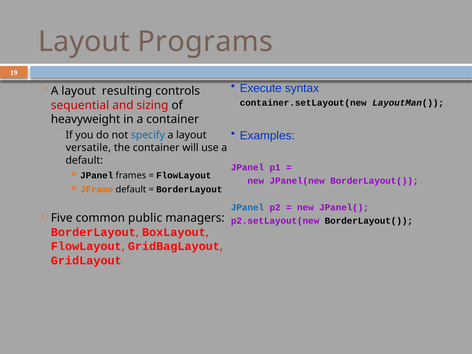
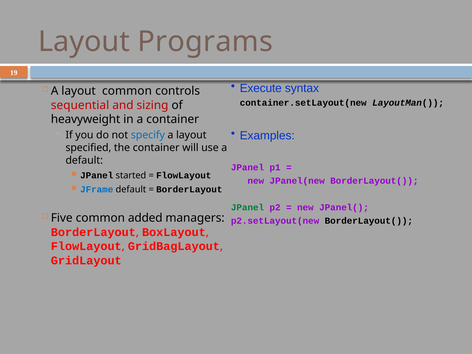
layout resulting: resulting -> common
versatile: versatile -> specified
frames: frames -> started
JFrame colour: orange -> blue
JPanel at (248, 207) colour: blue -> green
public: public -> added
